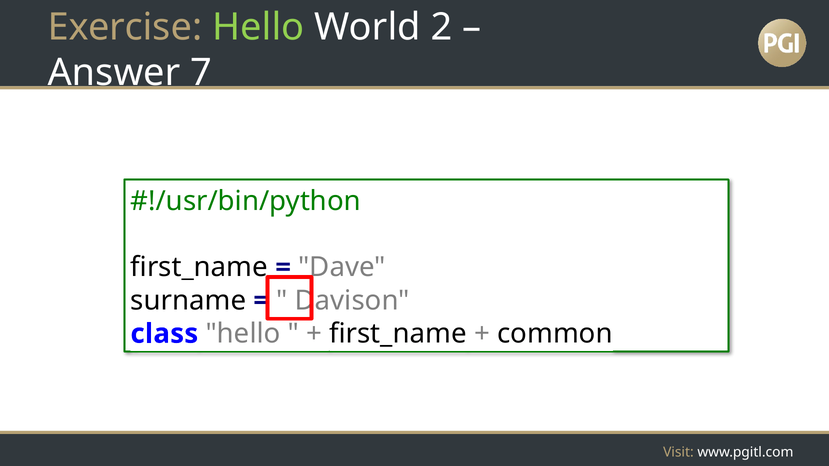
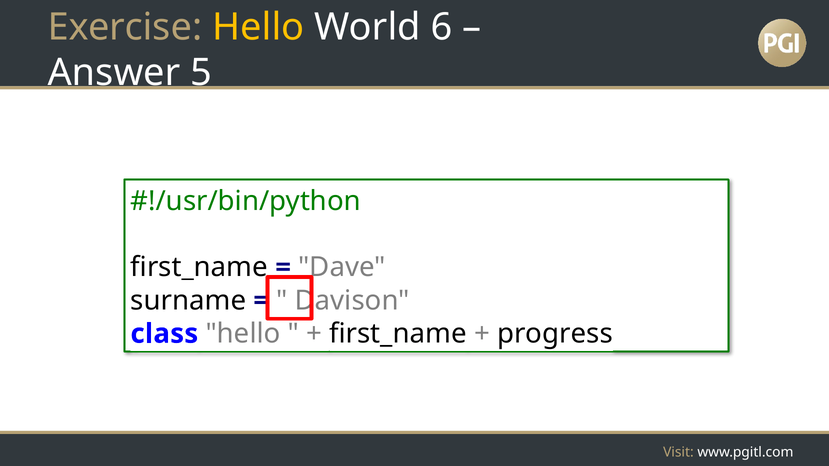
Hello at (258, 27) colour: light green -> yellow
2: 2 -> 6
7: 7 -> 5
common: common -> progress
